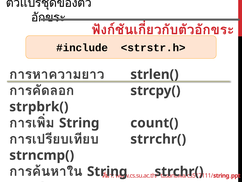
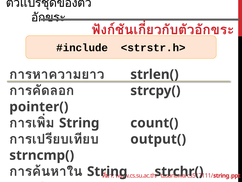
strpbrk( at (39, 107): strpbrk( -> pointer(
strrchr( at (158, 139): strrchr( -> output(
